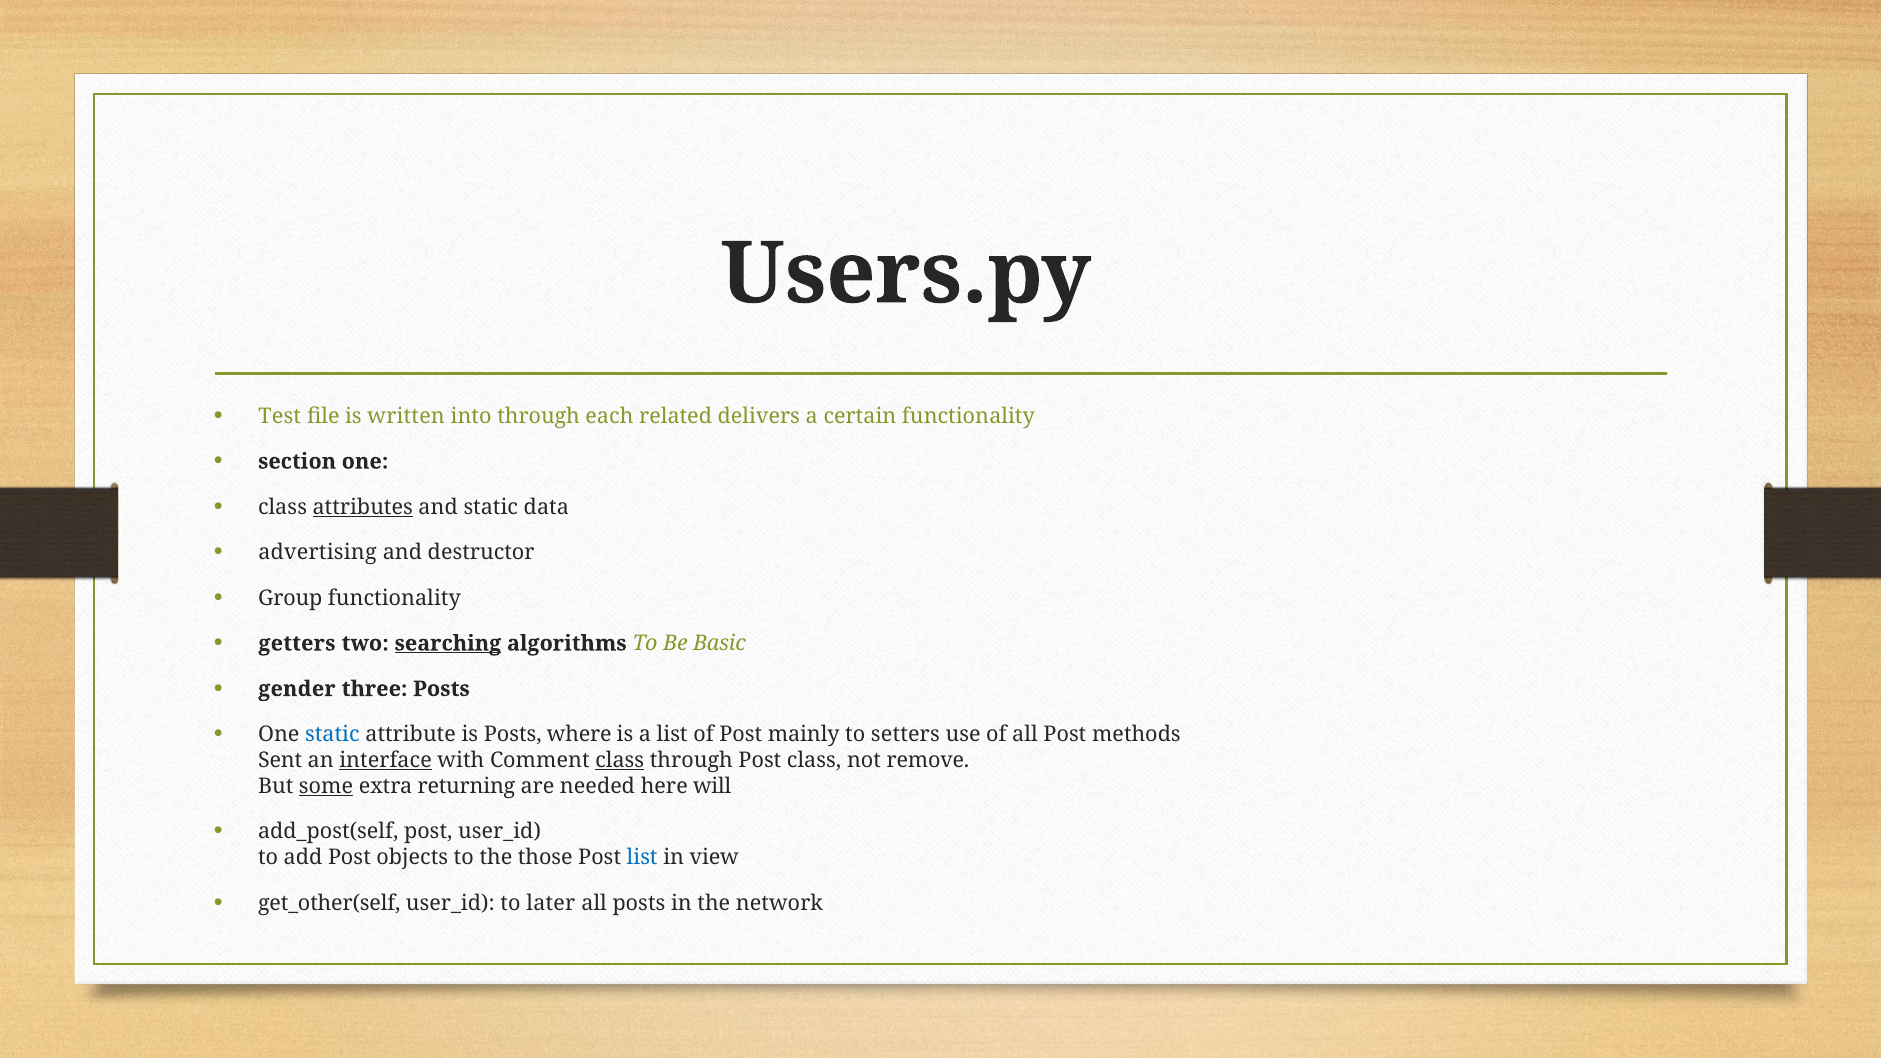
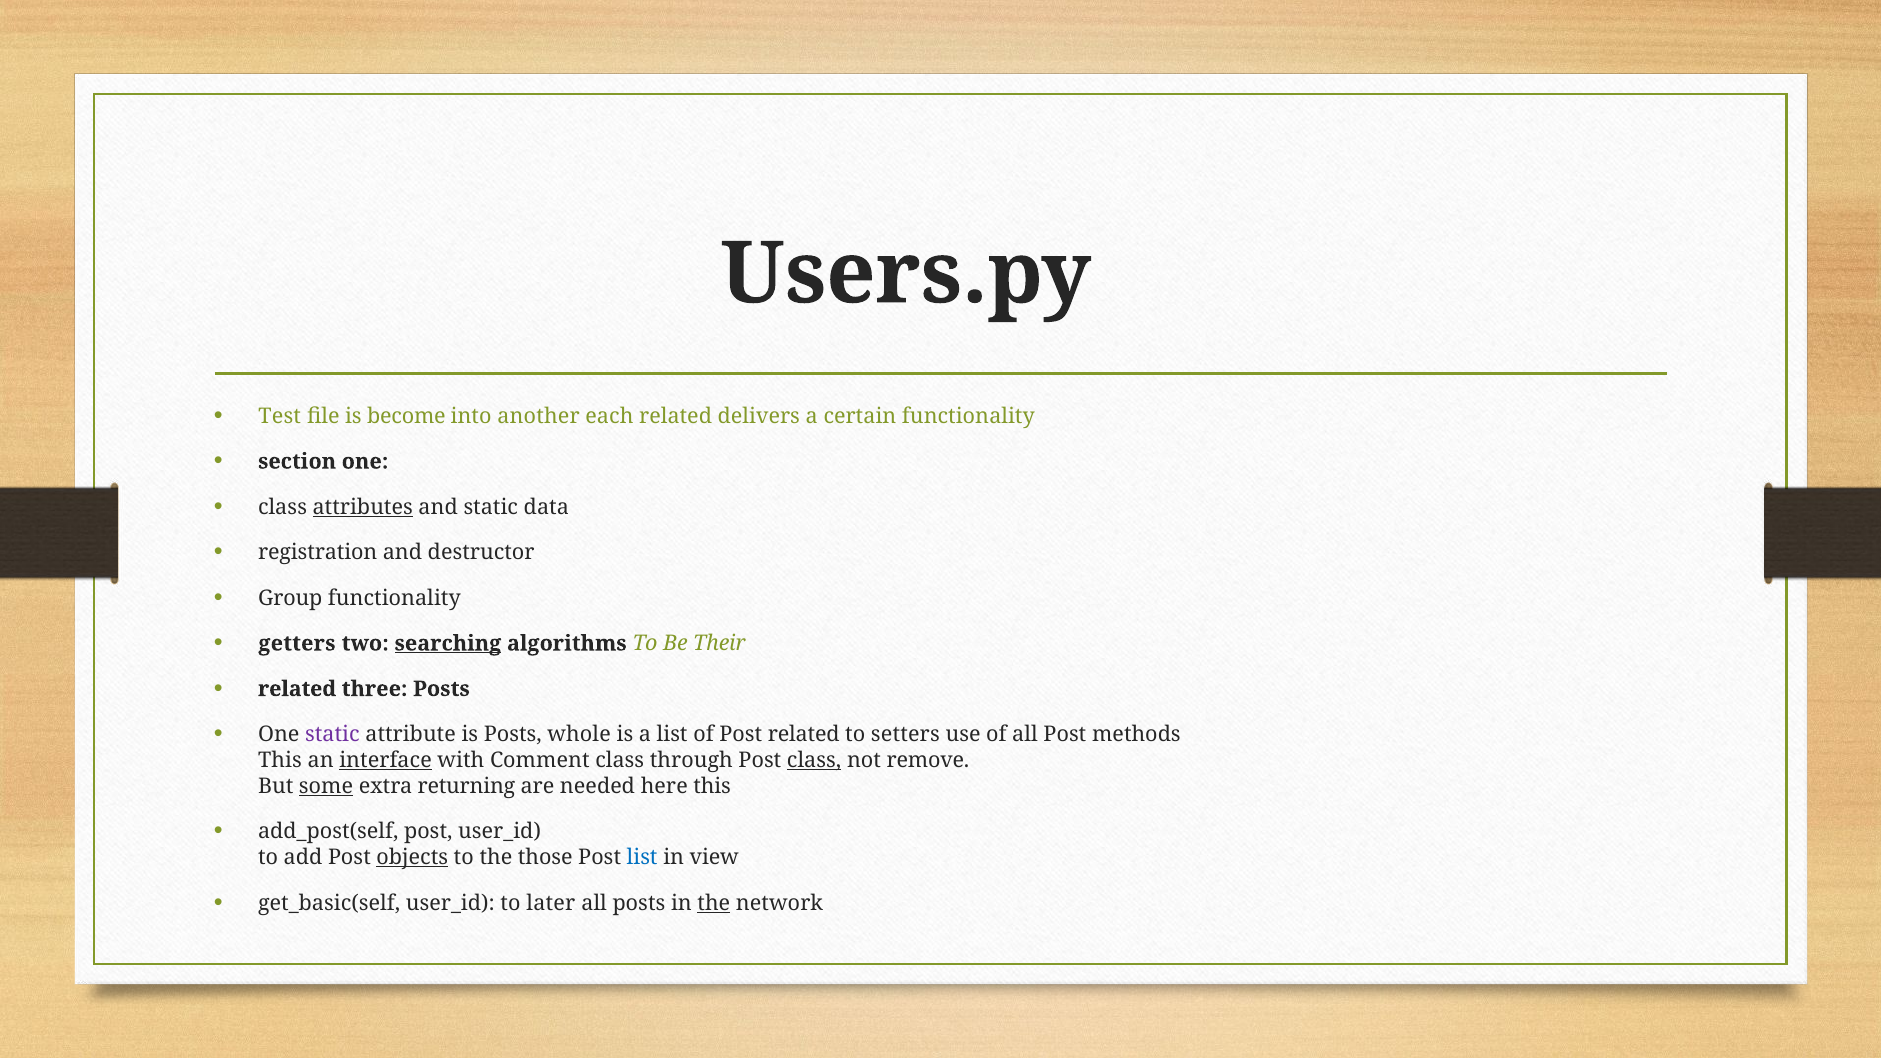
written: written -> become
into through: through -> another
advertising: advertising -> registration
Basic: Basic -> Their
gender at (297, 689): gender -> related
static at (332, 734) colour: blue -> purple
where: where -> whole
Post mainly: mainly -> related
Sent at (280, 760): Sent -> This
class at (620, 760) underline: present -> none
class at (814, 760) underline: none -> present
here will: will -> this
objects underline: none -> present
get_other(self: get_other(self -> get_basic(self
the at (714, 903) underline: none -> present
